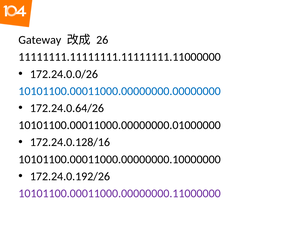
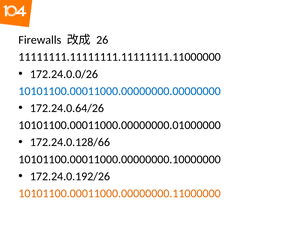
Gateway: Gateway -> Firewalls
172.24.0.128/16: 172.24.0.128/16 -> 172.24.0.128/66
10101100.00011000.00000000.11000000 colour: purple -> orange
